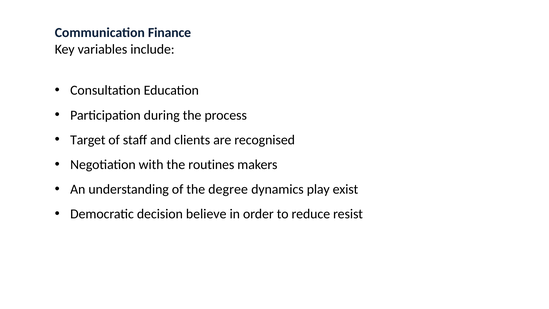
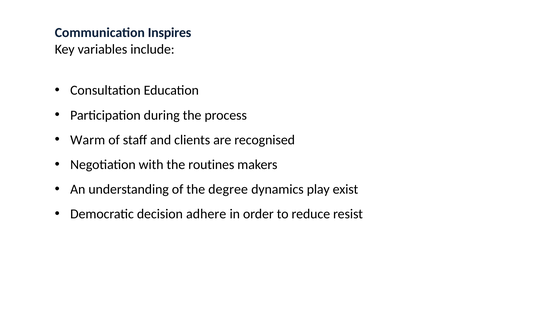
Finance: Finance -> Inspires
Target: Target -> Warm
believe: believe -> adhere
